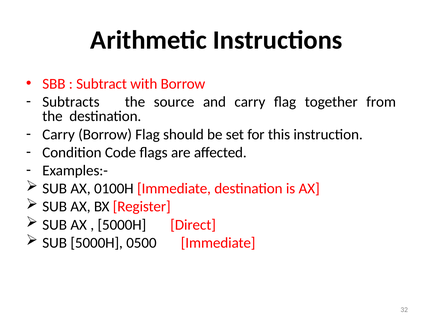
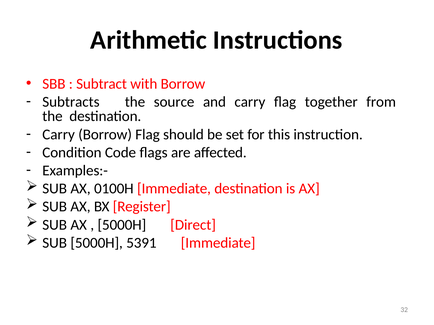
0500: 0500 -> 5391
